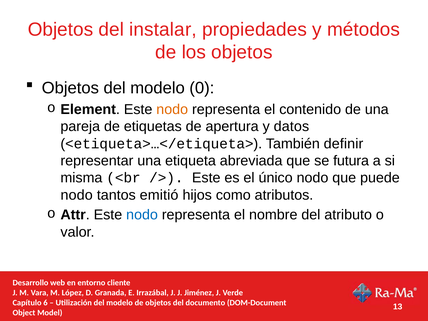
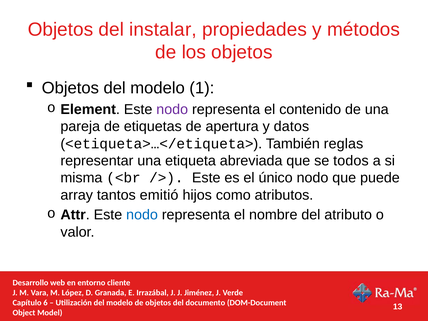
0: 0 -> 1
nodo at (172, 109) colour: orange -> purple
definir: definir -> reglas
futura: futura -> todos
nodo at (77, 195): nodo -> array
